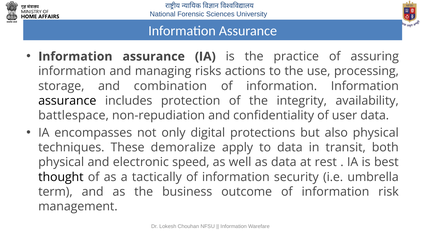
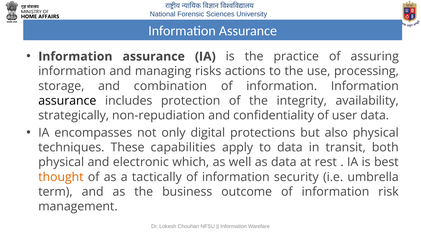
battlespace: battlespace -> strategically
demoralize: demoralize -> capabilities
speed: speed -> which
thought colour: black -> orange
